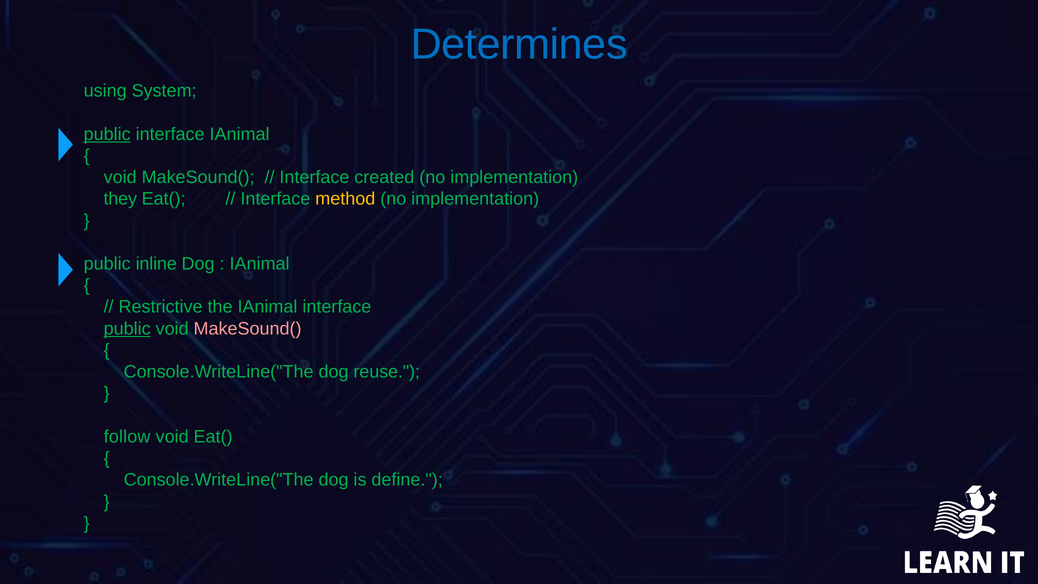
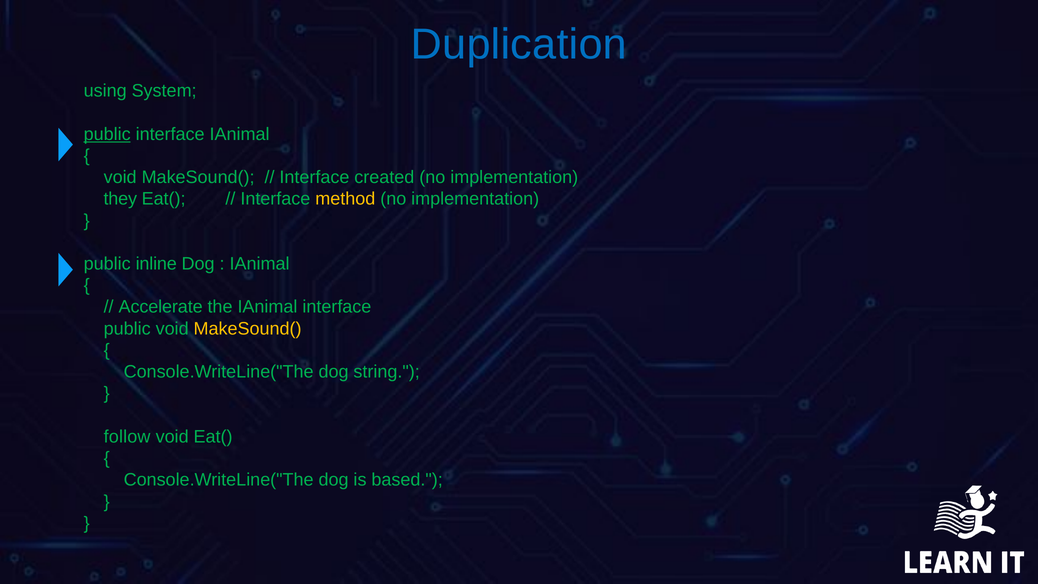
Determines: Determines -> Duplication
Restrictive: Restrictive -> Accelerate
public at (127, 329) underline: present -> none
MakeSound( at (248, 329) colour: pink -> yellow
reuse: reuse -> string
define: define -> based
